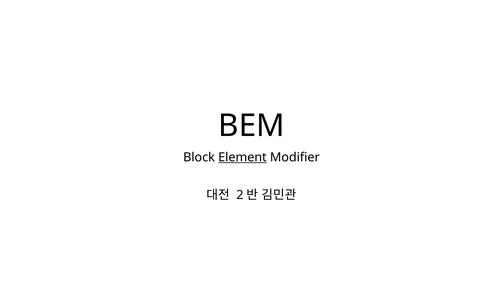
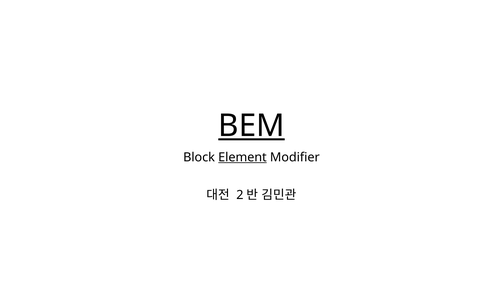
BEM underline: none -> present
